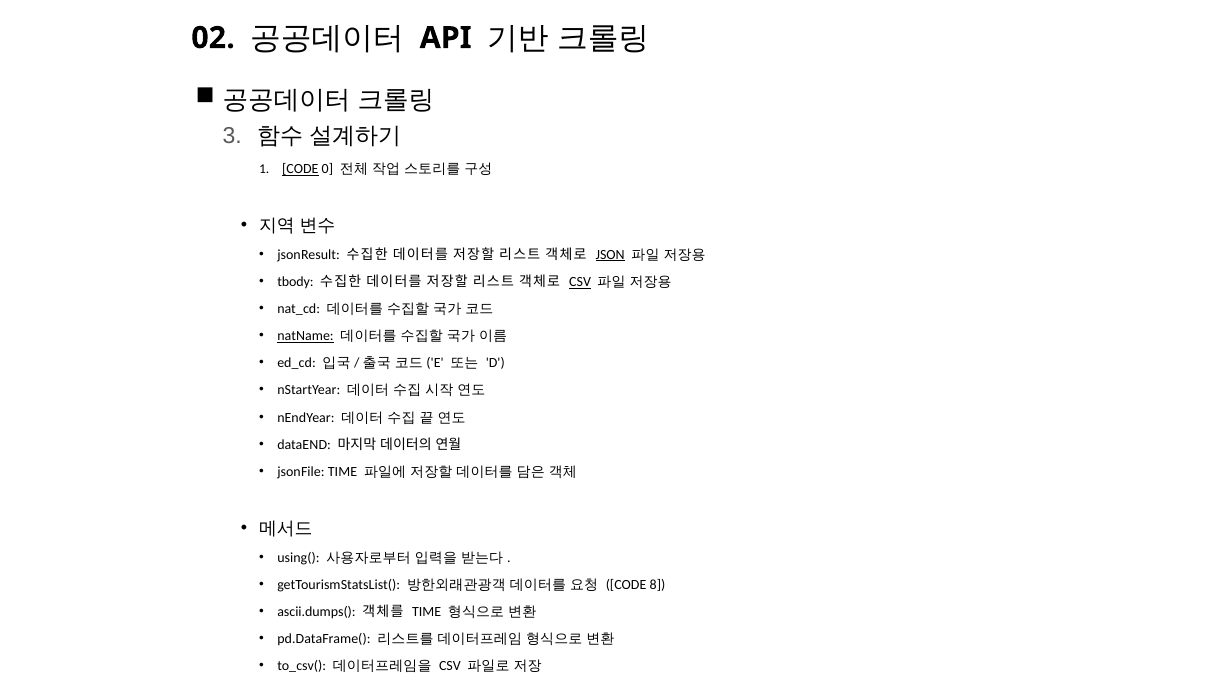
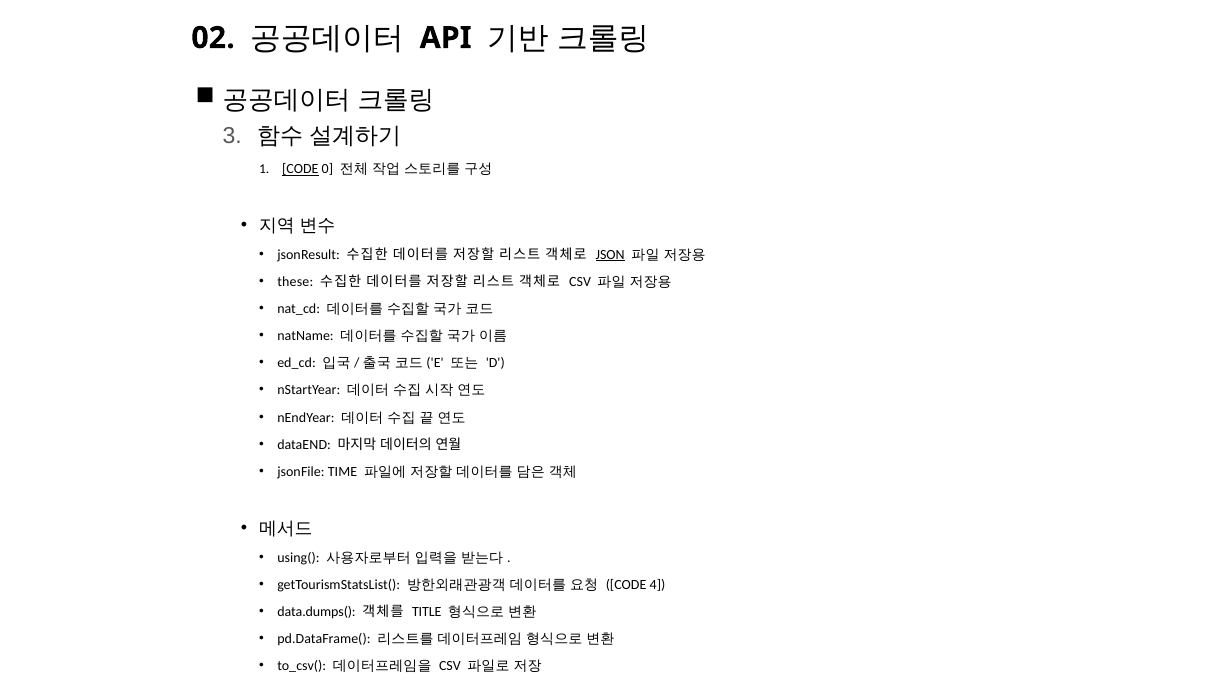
tbody: tbody -> these
CSV at (580, 282) underline: present -> none
natName underline: present -> none
8: 8 -> 4
ascii.dumps(: ascii.dumps( -> data.dumps(
TIME at (427, 612): TIME -> TITLE
